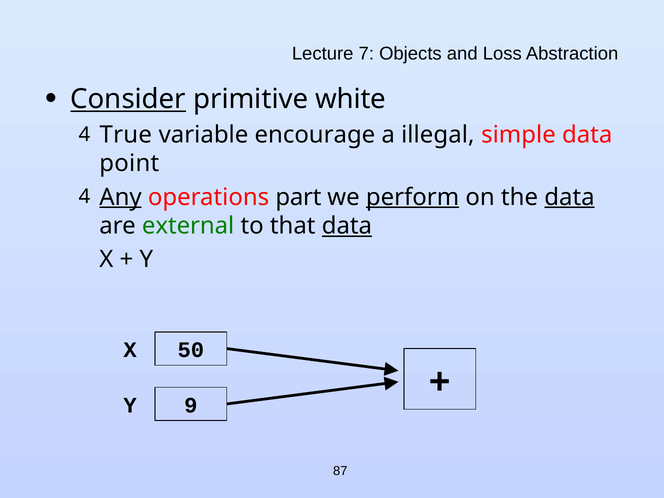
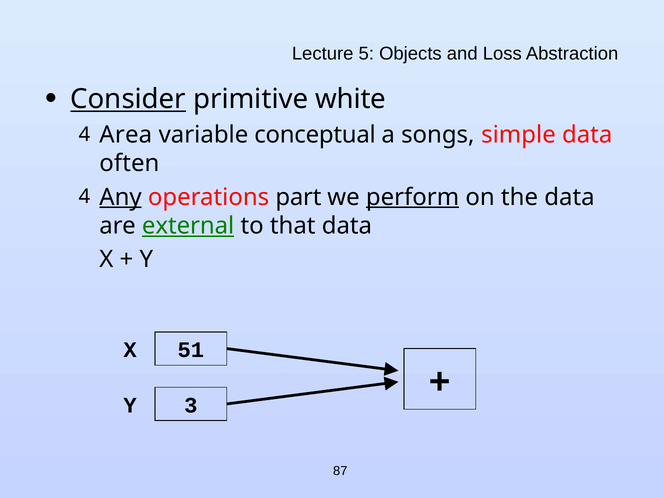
7: 7 -> 5
True: True -> Area
encourage: encourage -> conceptual
illegal: illegal -> songs
point: point -> often
data at (569, 197) underline: present -> none
external underline: none -> present
data at (347, 226) underline: present -> none
50: 50 -> 51
9: 9 -> 3
